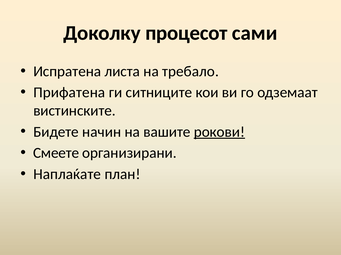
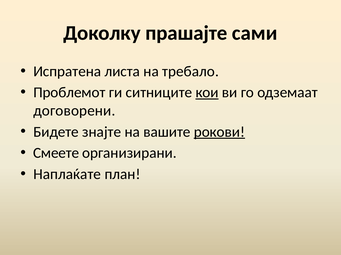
процесот: процесот -> прашајте
Прифатена: Прифатена -> Проблемот
кои underline: none -> present
вистинските: вистинските -> договорени
начин: начин -> знајте
